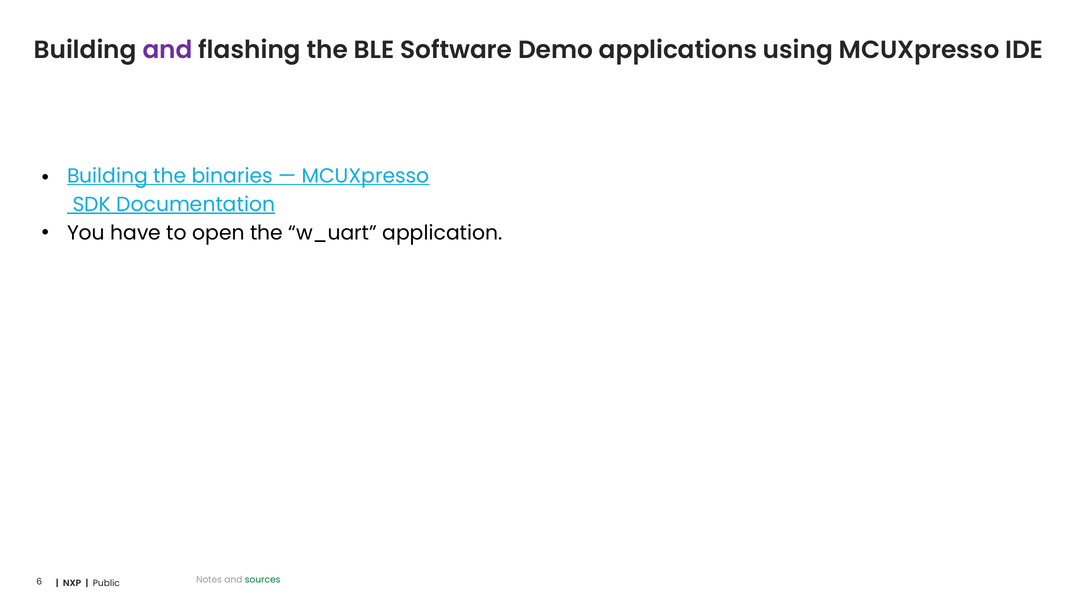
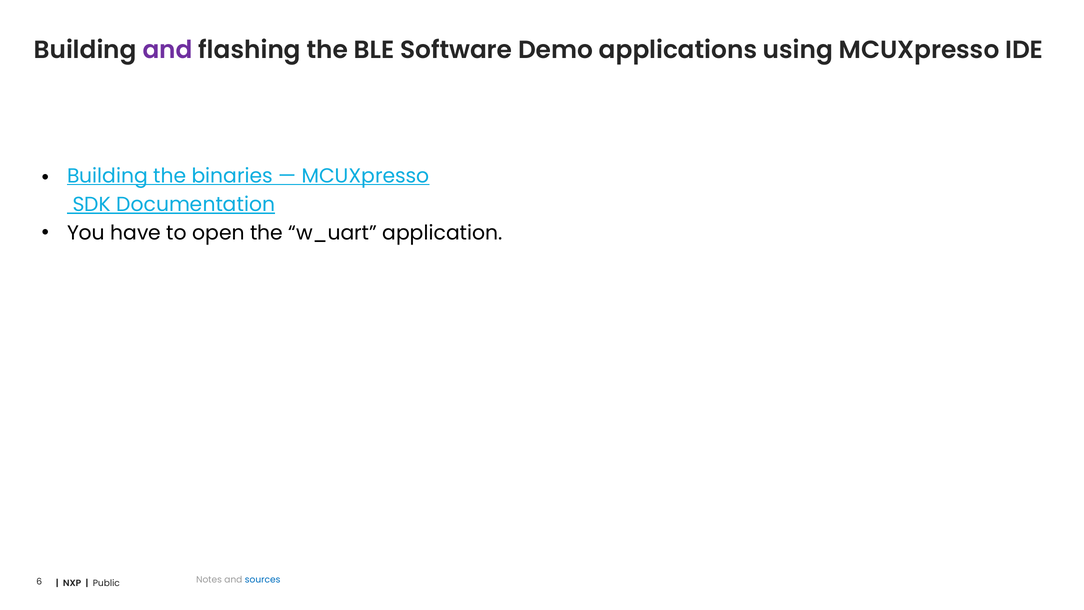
sources colour: green -> blue
